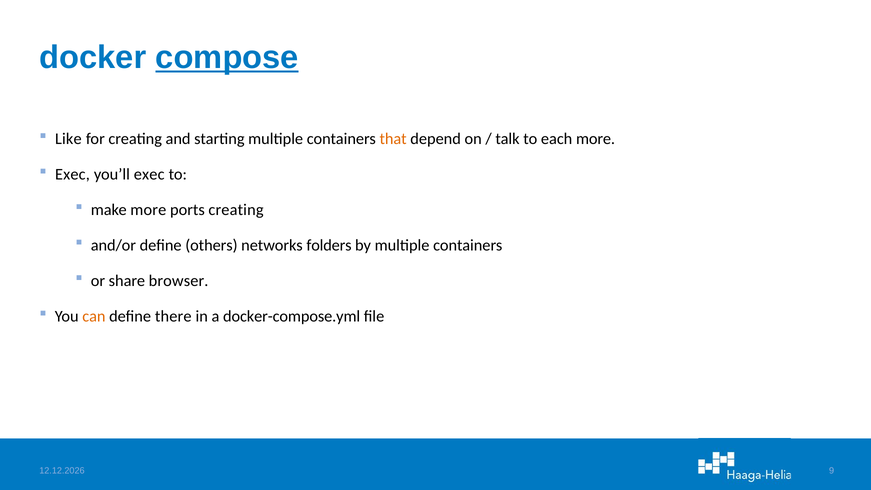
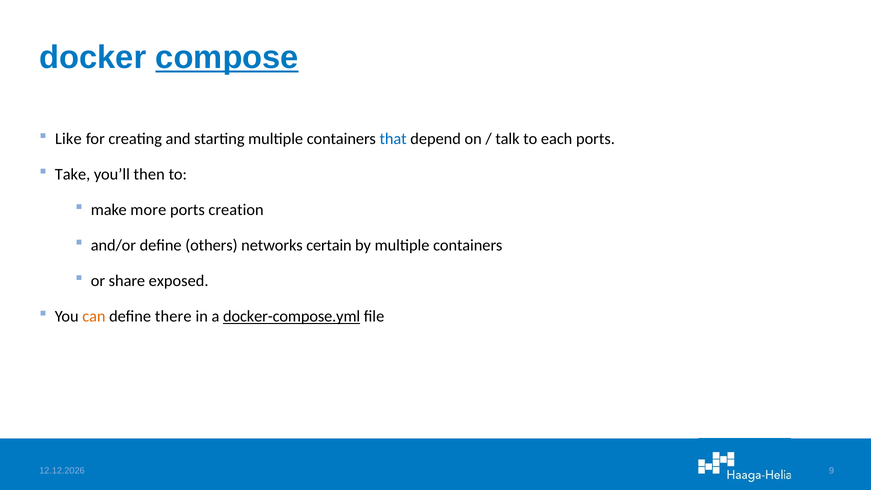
that colour: orange -> blue
each more: more -> ports
Exec at (72, 174): Exec -> Take
you’ll exec: exec -> then
ports creating: creating -> creation
folders: folders -> certain
browser: browser -> exposed
docker-compose.yml underline: none -> present
